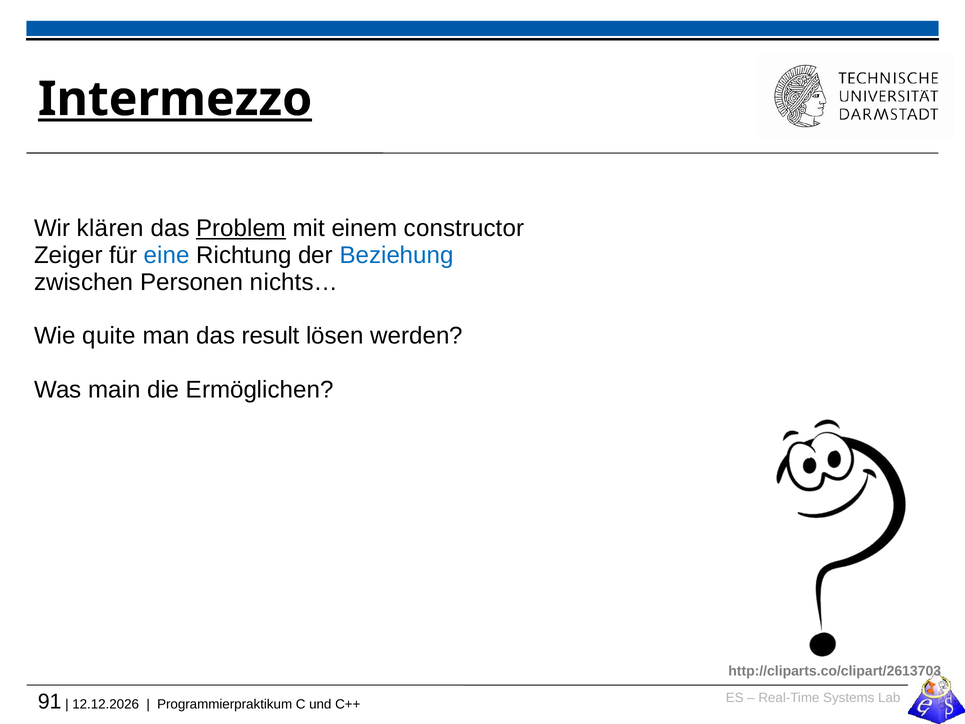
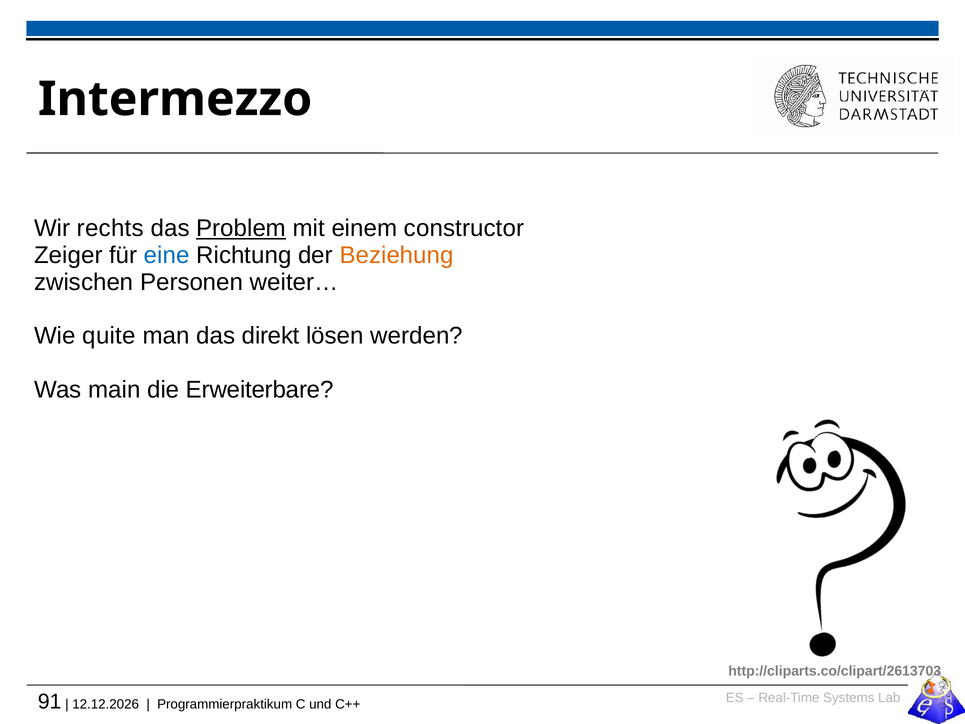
Intermezzo underline: present -> none
klären: klären -> rechts
Beziehung colour: blue -> orange
nichts…: nichts… -> weiter…
result: result -> direkt
Ermöglichen: Ermöglichen -> Erweiterbare
